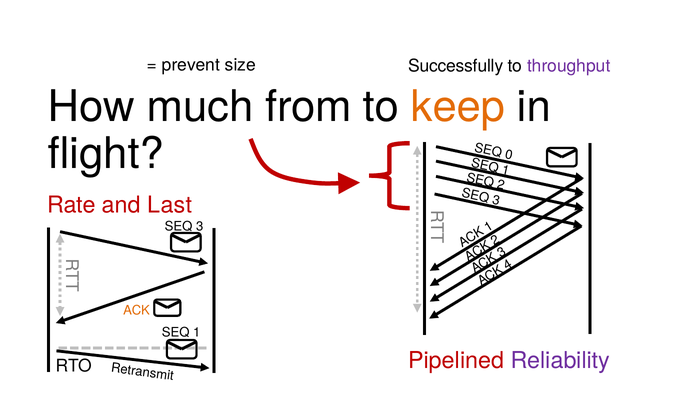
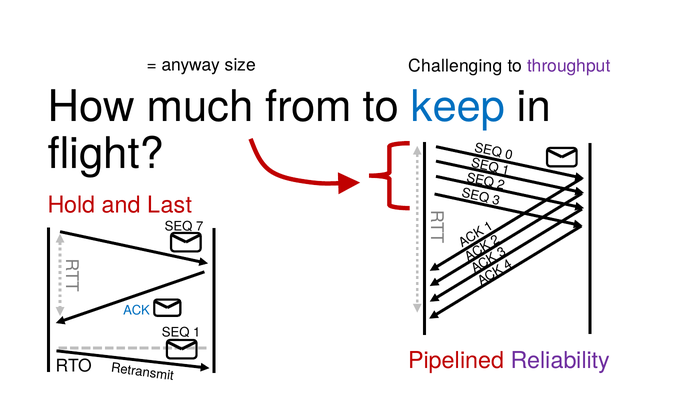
prevent: prevent -> anyway
Successfully: Successfully -> Challenging
keep colour: orange -> blue
Rate: Rate -> Hold
SEQ 3: 3 -> 7
ACK colour: orange -> blue
